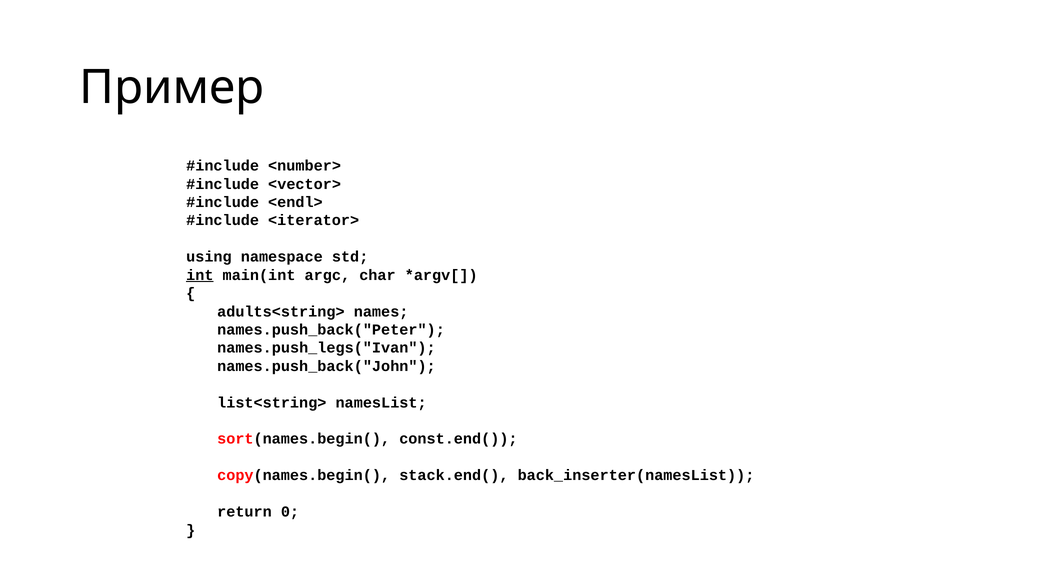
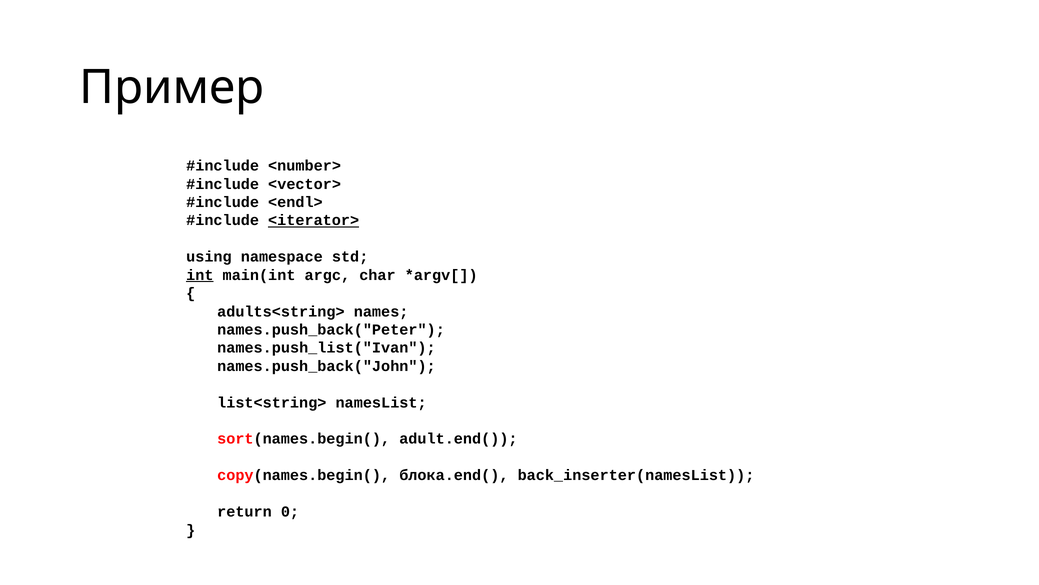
<iterator> underline: none -> present
names.push_legs("Ivan: names.push_legs("Ivan -> names.push_list("Ivan
const.end(: const.end( -> adult.end(
stack.end(: stack.end( -> блока.end(
